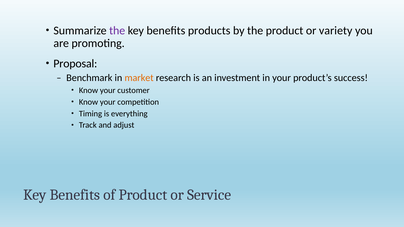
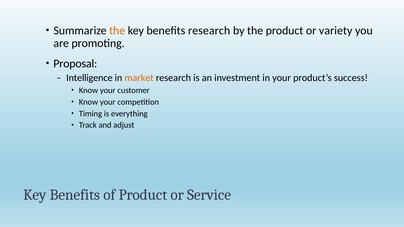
the at (117, 31) colour: purple -> orange
benefits products: products -> research
Benchmark: Benchmark -> Intelligence
